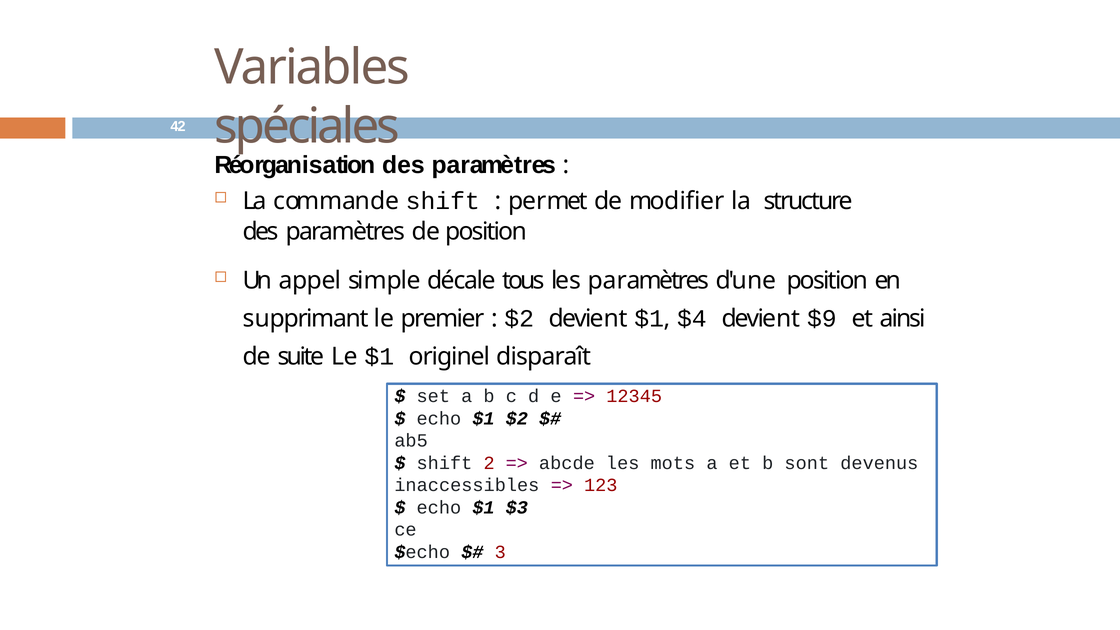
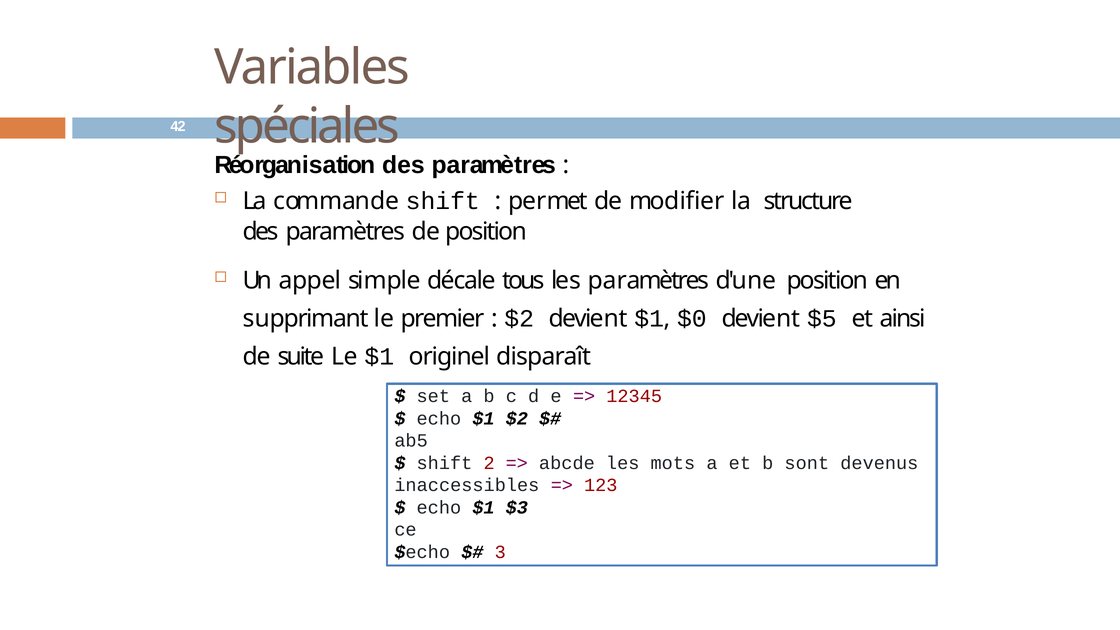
$4: $4 -> $0
$9: $9 -> $5
